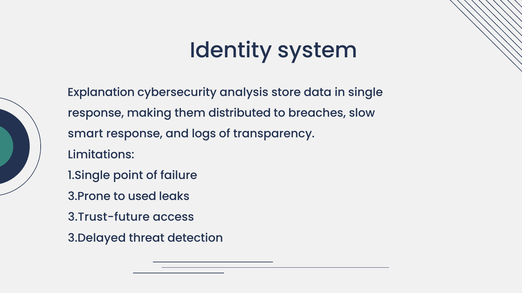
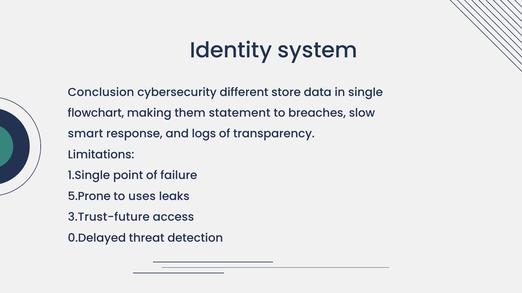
Explanation: Explanation -> Conclusion
analysis: analysis -> different
response at (96, 113): response -> flowchart
distributed: distributed -> statement
3.Prone: 3.Prone -> 5.Prone
used: used -> uses
3.Delayed: 3.Delayed -> 0.Delayed
